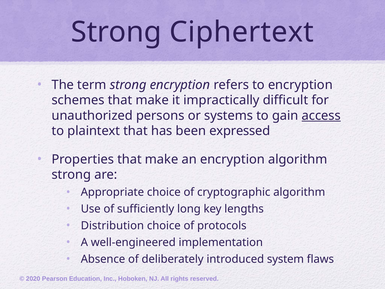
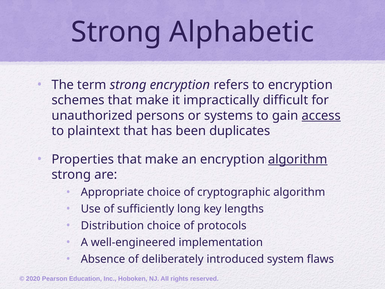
Ciphertext: Ciphertext -> Alphabetic
expressed: expressed -> duplicates
algorithm at (298, 159) underline: none -> present
